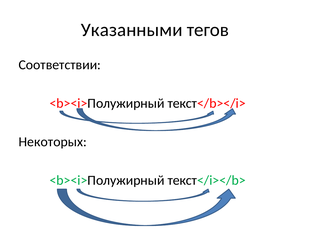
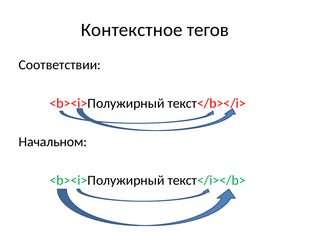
Указанными: Указанными -> Контекстное
Некоторых: Некоторых -> Начальном
